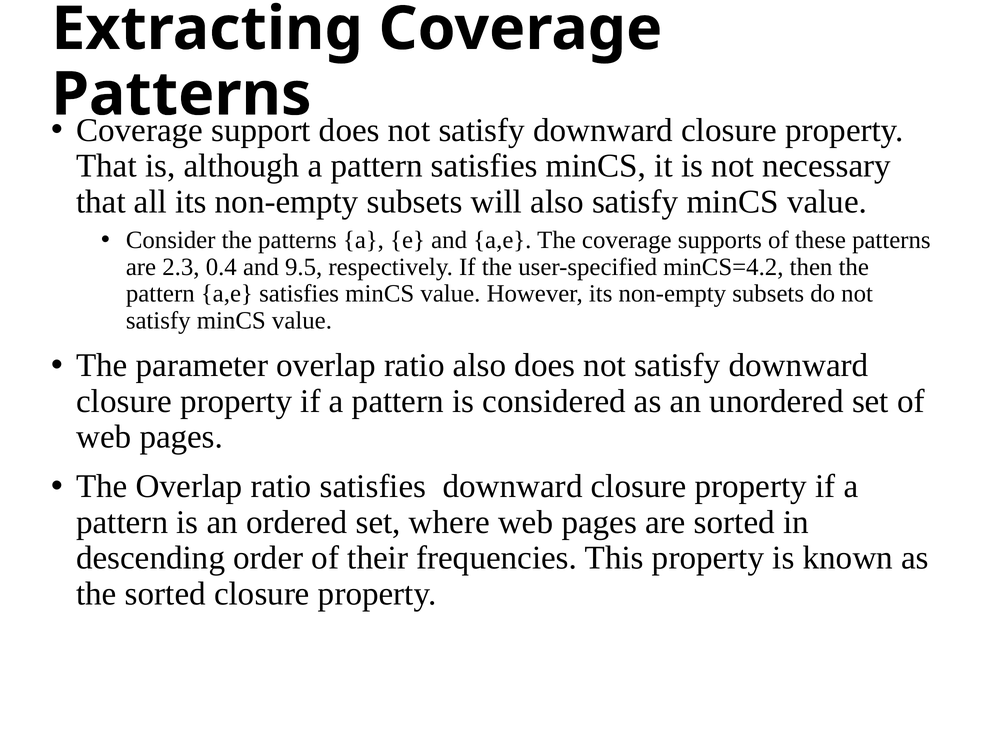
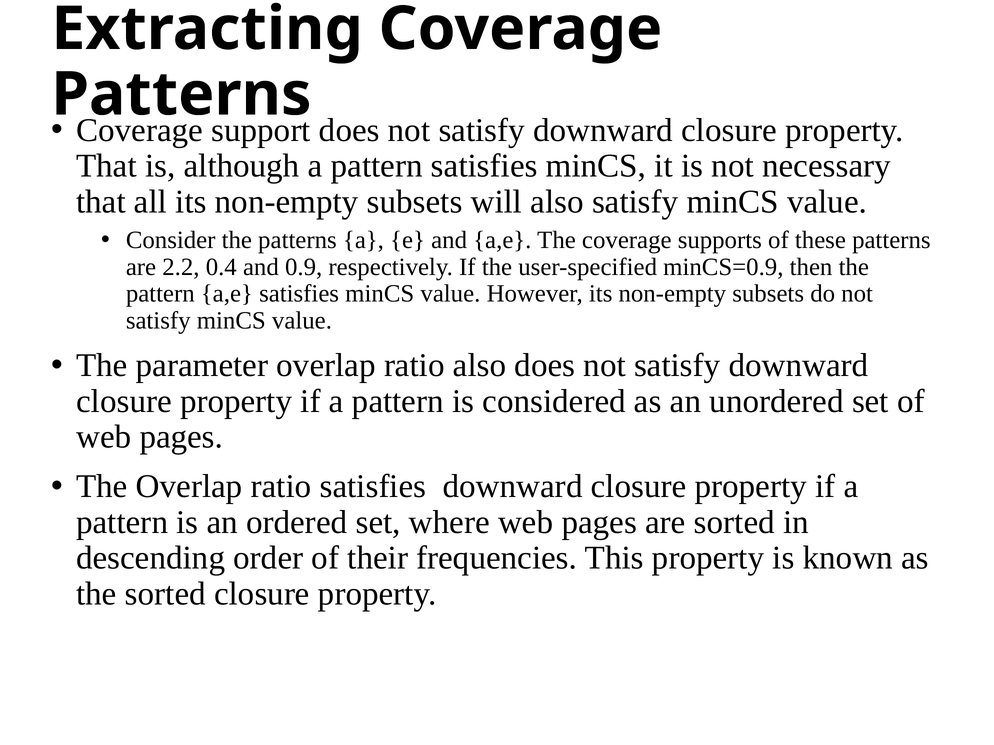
2.3: 2.3 -> 2.2
9.5: 9.5 -> 0.9
minCS=4.2: minCS=4.2 -> minCS=0.9
